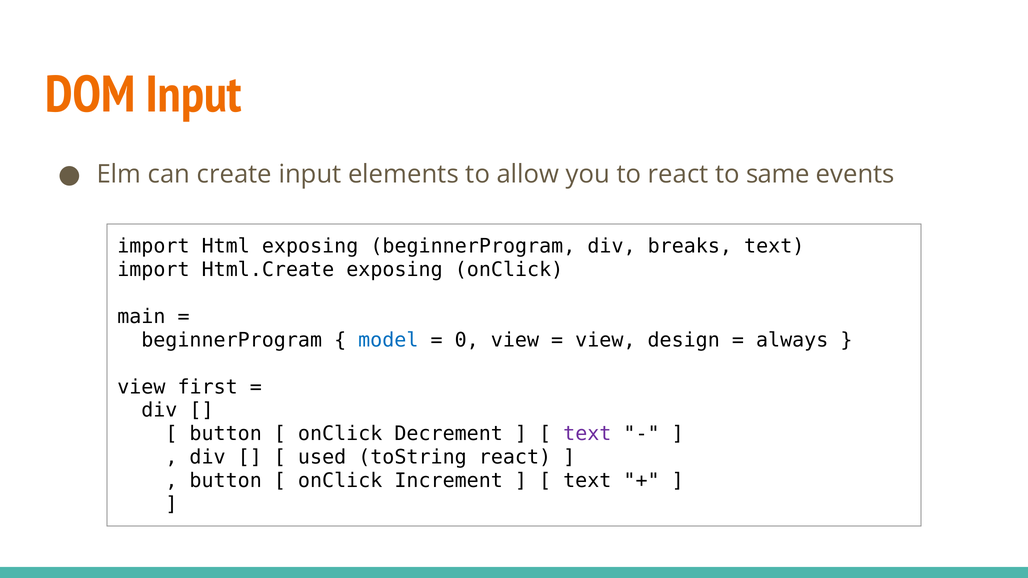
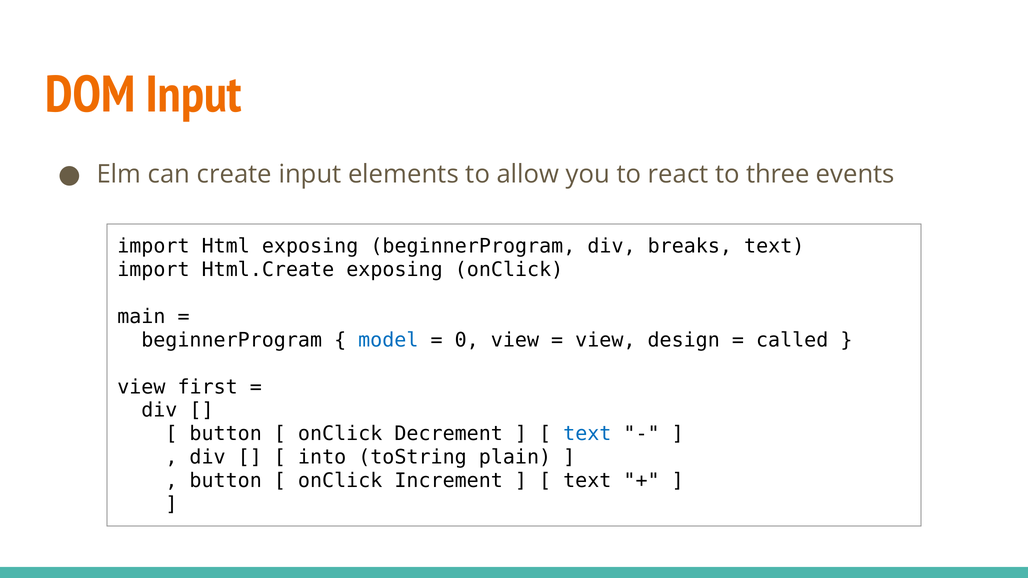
same: same -> three
always: always -> called
text at (587, 434) colour: purple -> blue
used: used -> into
toString react: react -> plain
